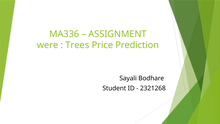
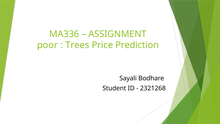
were: were -> poor
